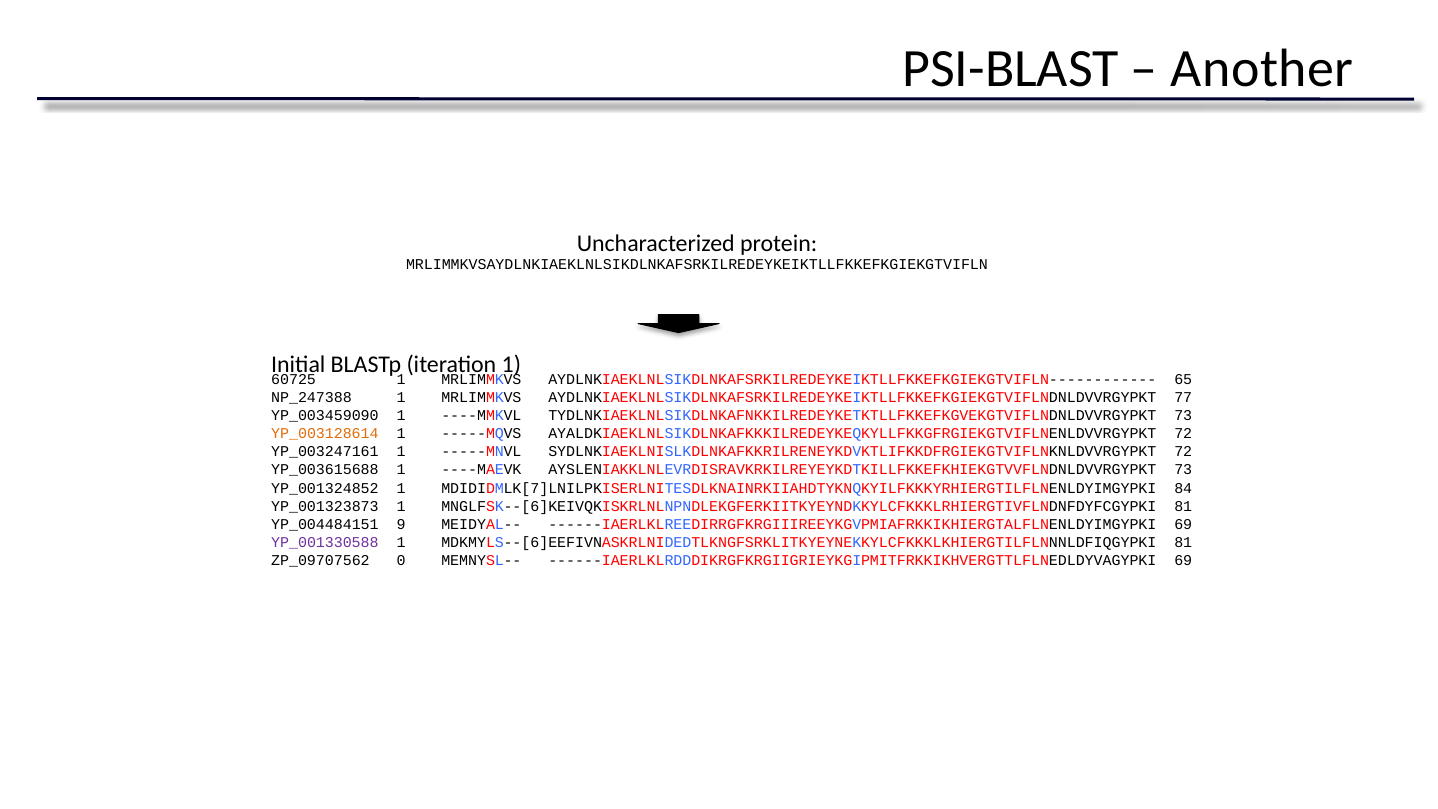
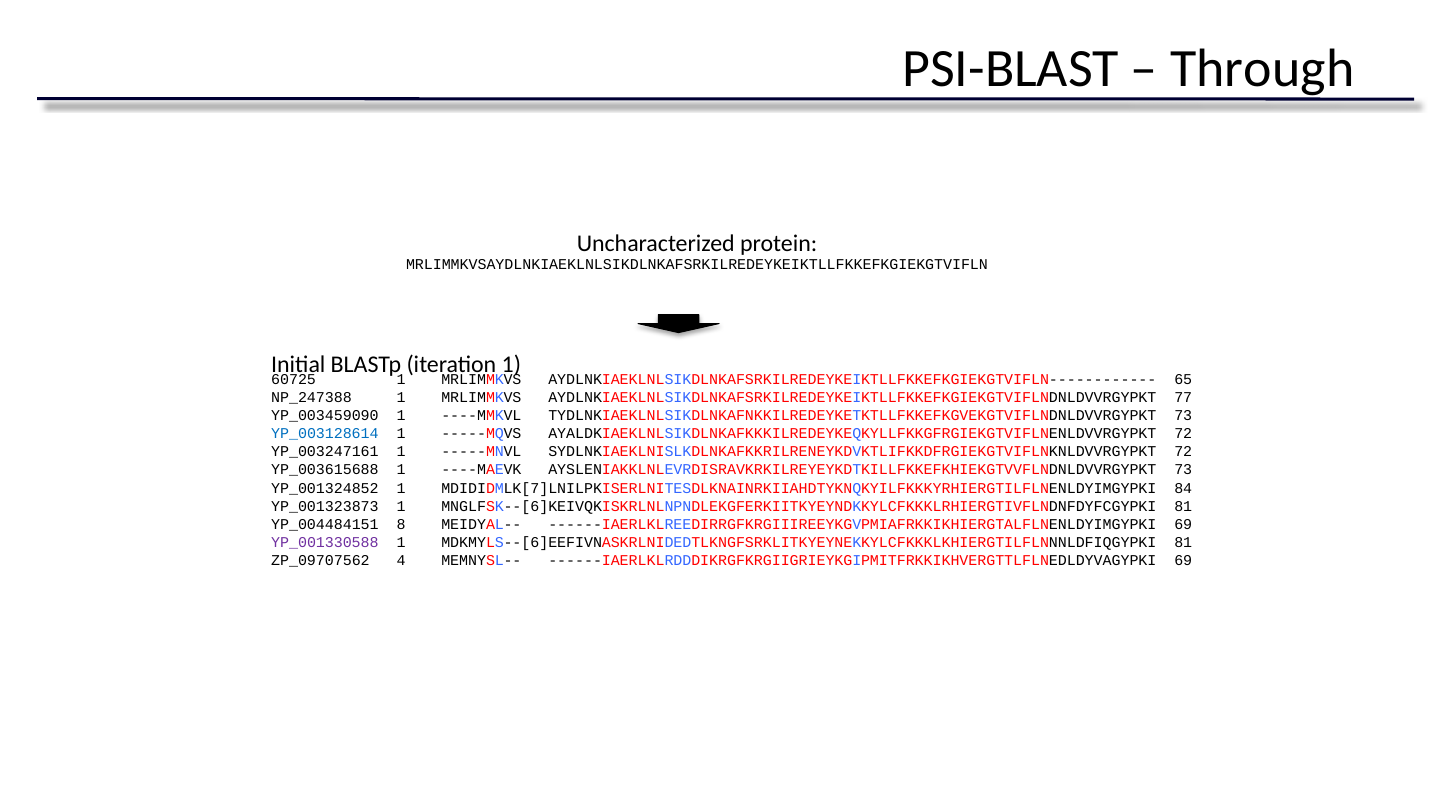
Another: Another -> Through
YP_003128614 colour: orange -> blue
9: 9 -> 8
0: 0 -> 4
